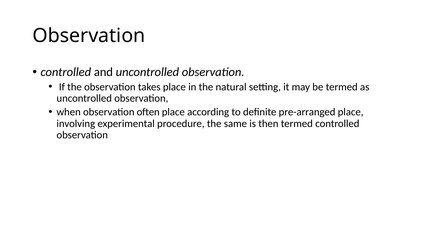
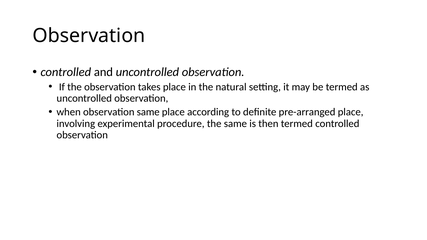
observation often: often -> same
